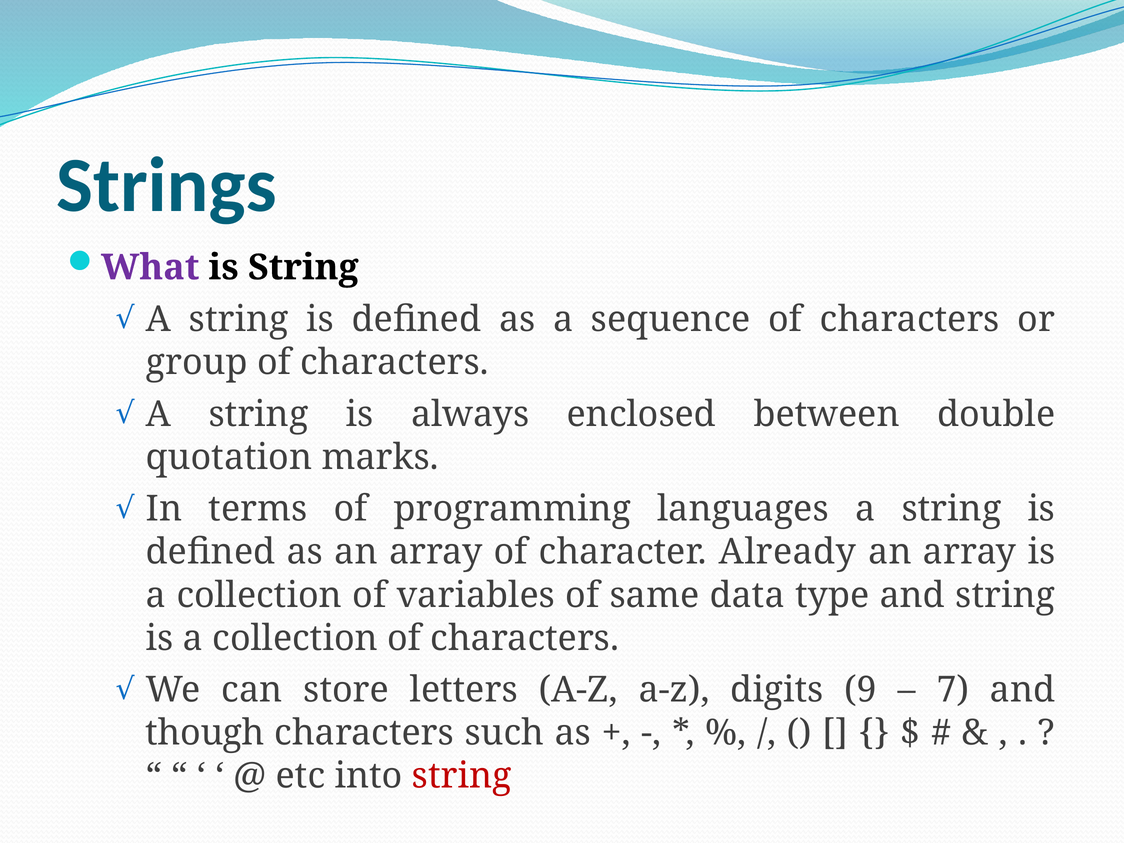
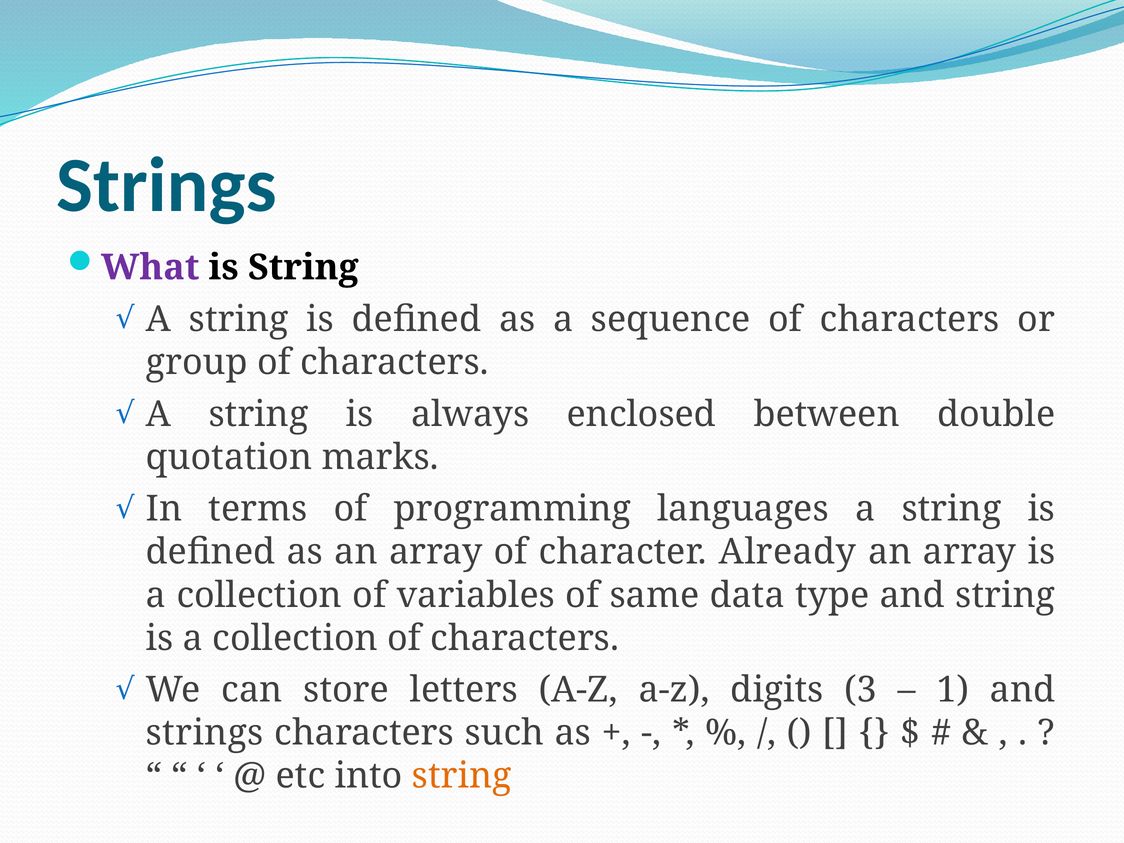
9: 9 -> 3
7: 7 -> 1
though at (205, 733): though -> strings
string at (462, 776) colour: red -> orange
